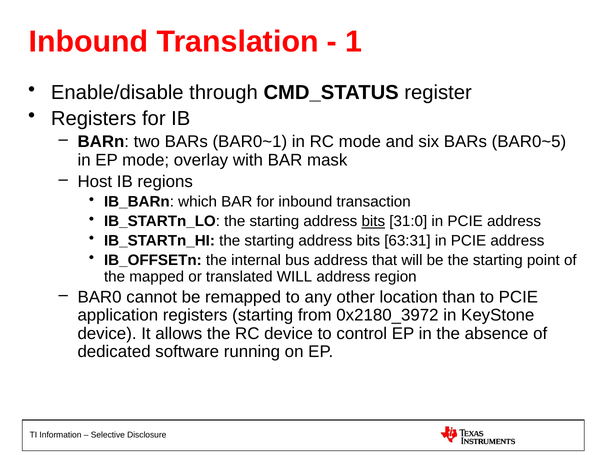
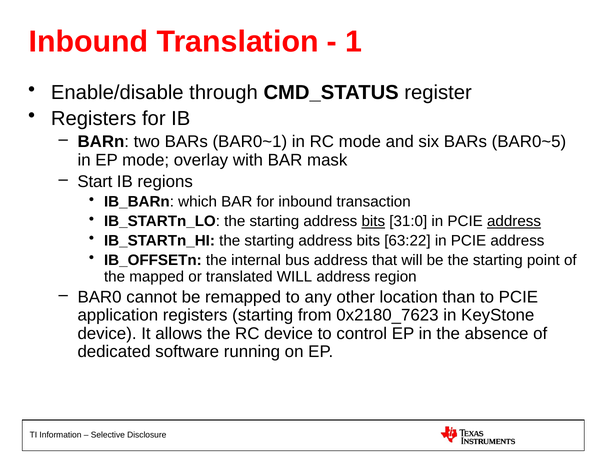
Host: Host -> Start
address at (514, 221) underline: none -> present
63:31: 63:31 -> 63:22
0x2180_3972: 0x2180_3972 -> 0x2180_7623
